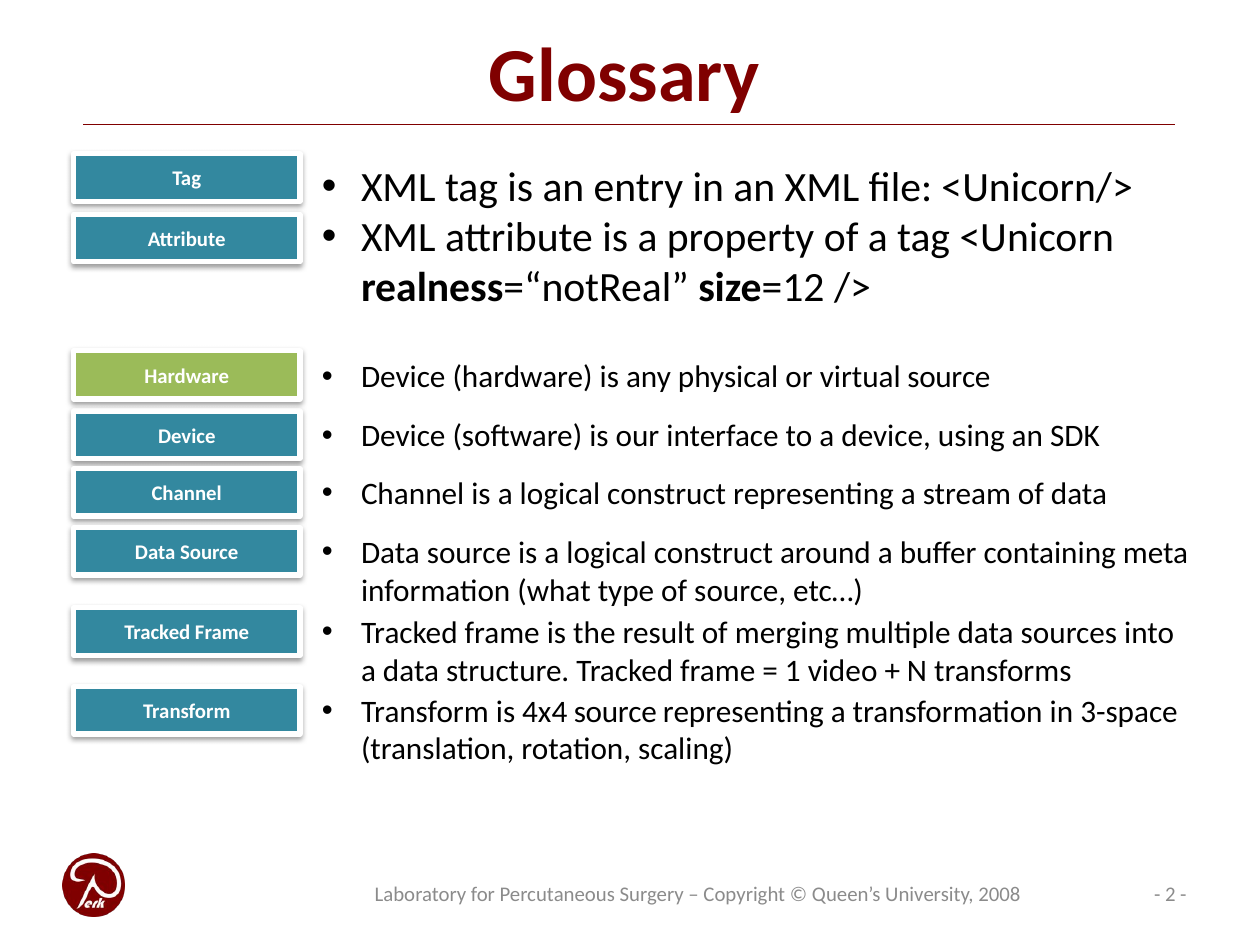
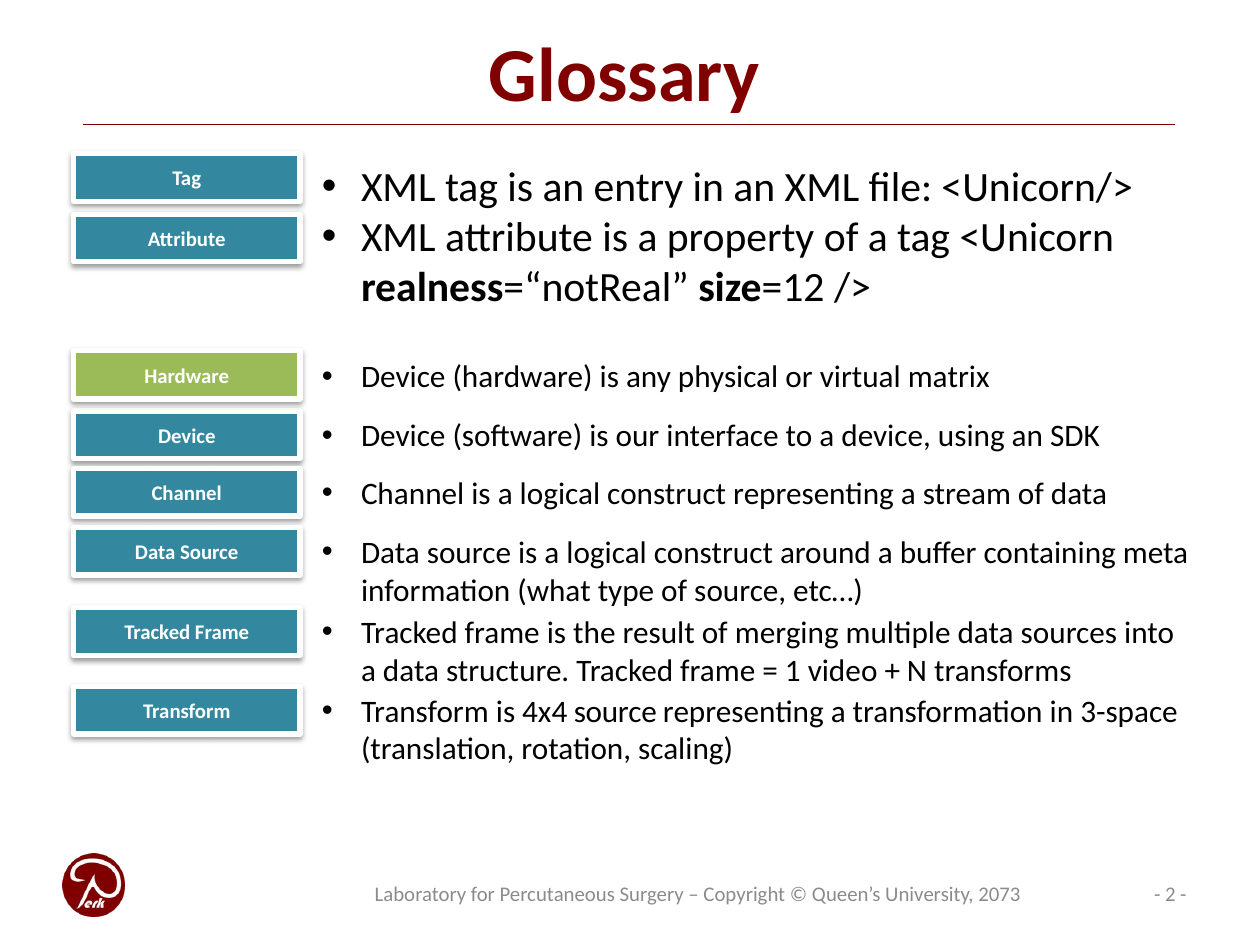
virtual source: source -> matrix
2008: 2008 -> 2073
